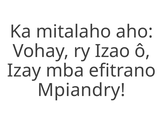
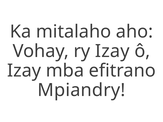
ry Izao: Izao -> Izay
